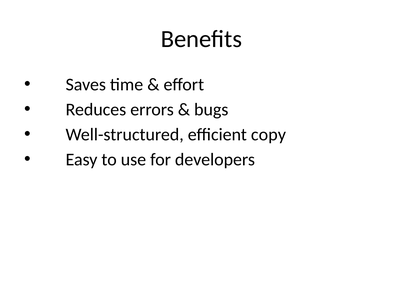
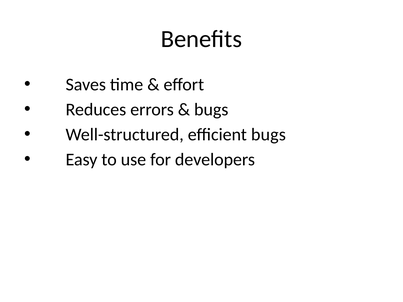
efficient copy: copy -> bugs
